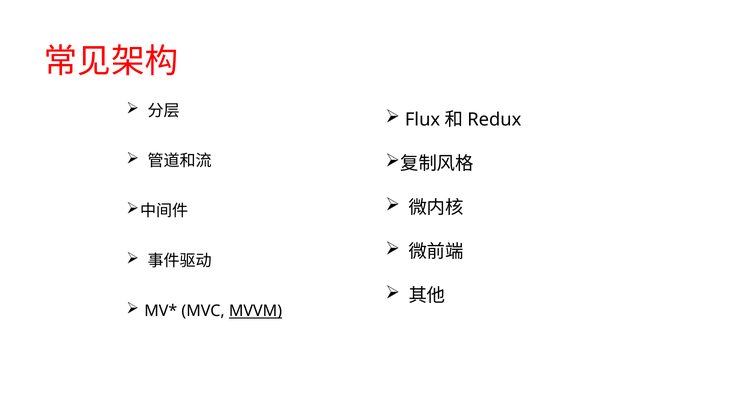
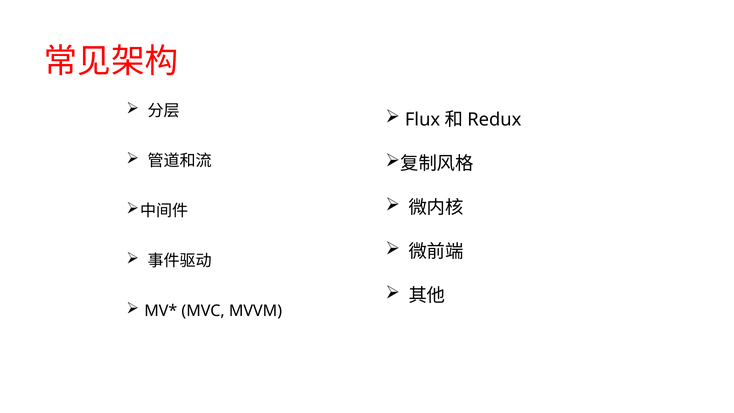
MVVM underline: present -> none
